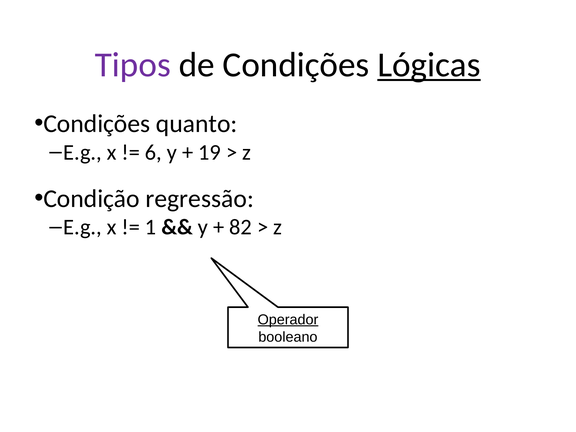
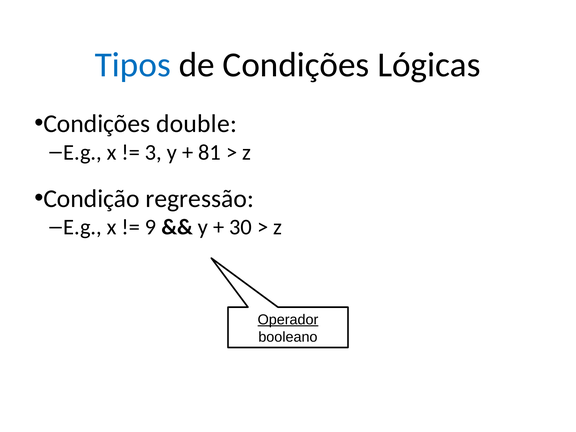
Tipos colour: purple -> blue
Lógicas underline: present -> none
quanto: quanto -> double
6: 6 -> 3
19: 19 -> 81
1: 1 -> 9
82: 82 -> 30
